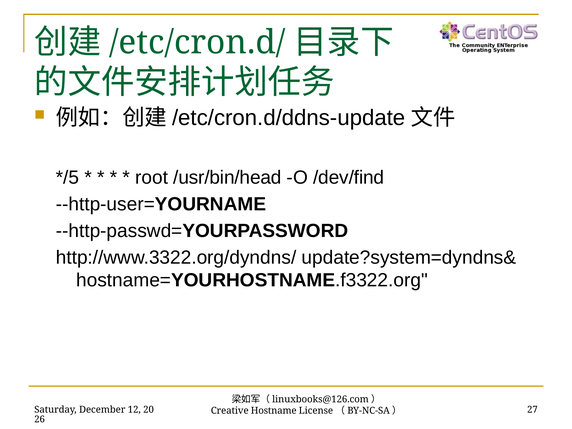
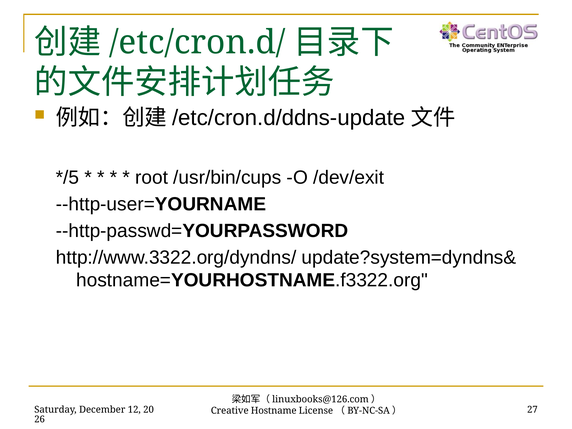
/usr/bin/head: /usr/bin/head -> /usr/bin/cups
/dev/find: /dev/find -> /dev/exit
